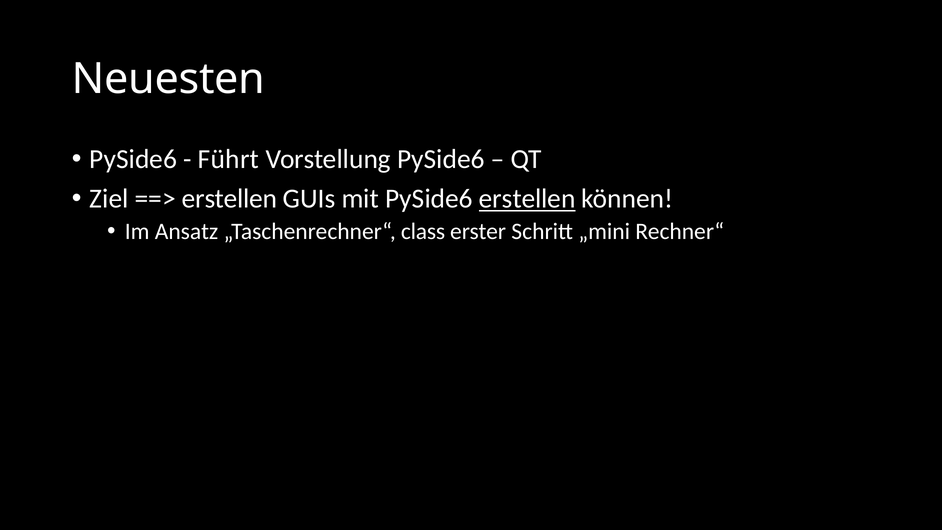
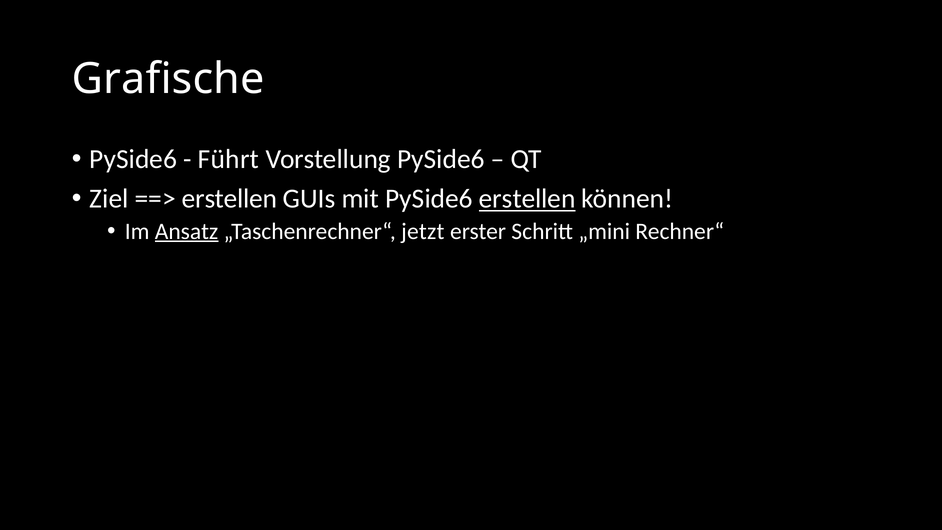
Neuesten: Neuesten -> Grafische
Ansatz underline: none -> present
class: class -> jetzt
